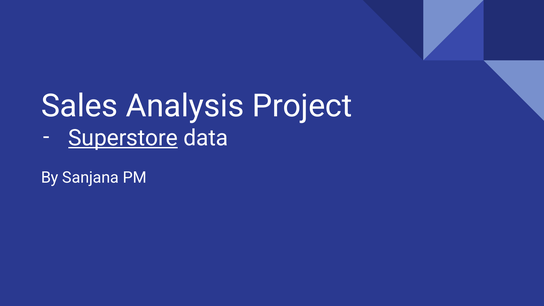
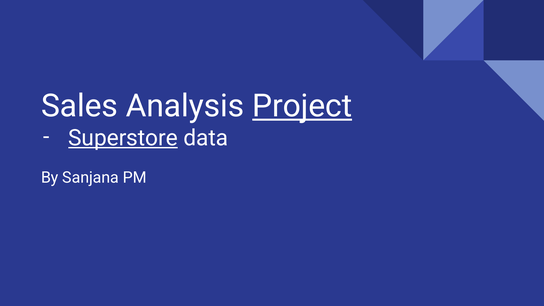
Project underline: none -> present
